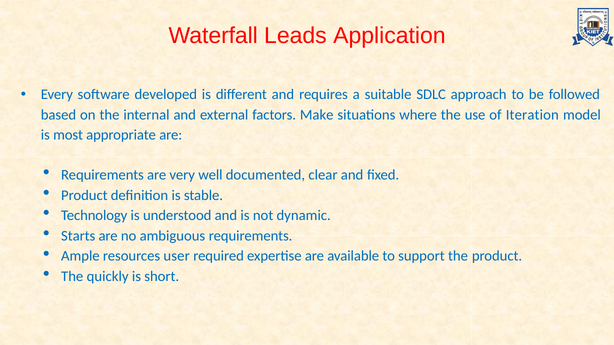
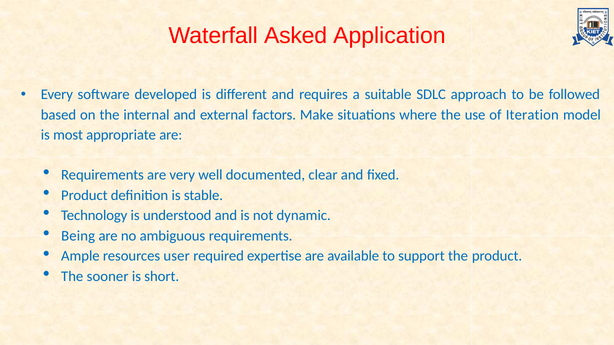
Leads: Leads -> Asked
Starts: Starts -> Being
quickly: quickly -> sooner
